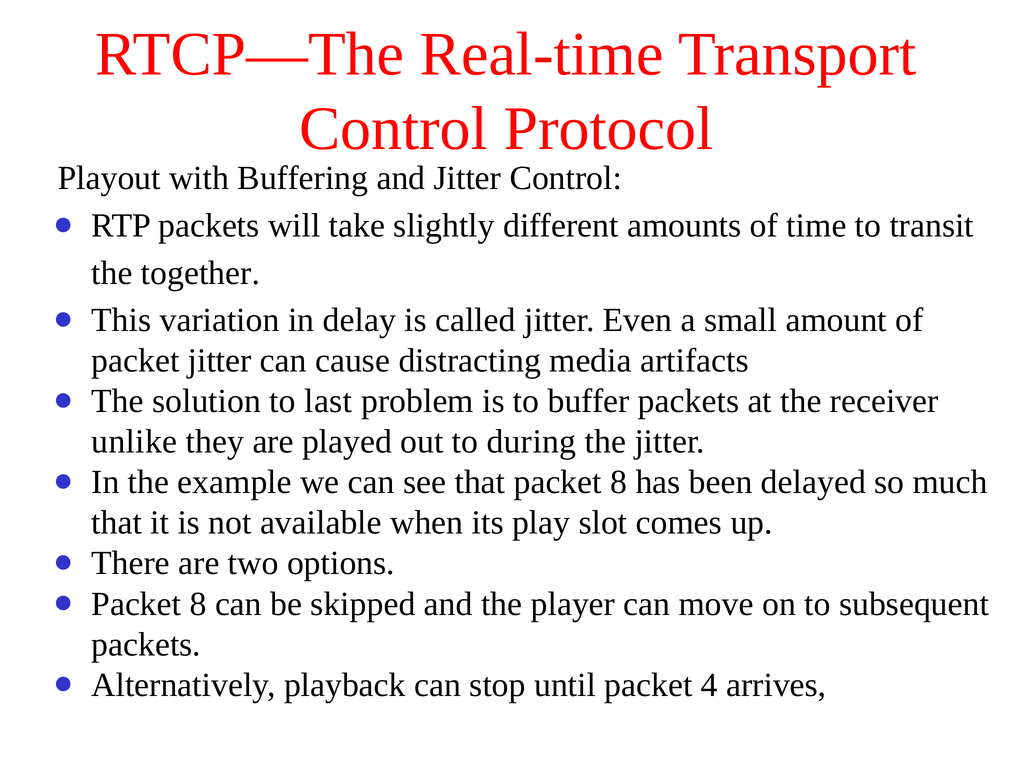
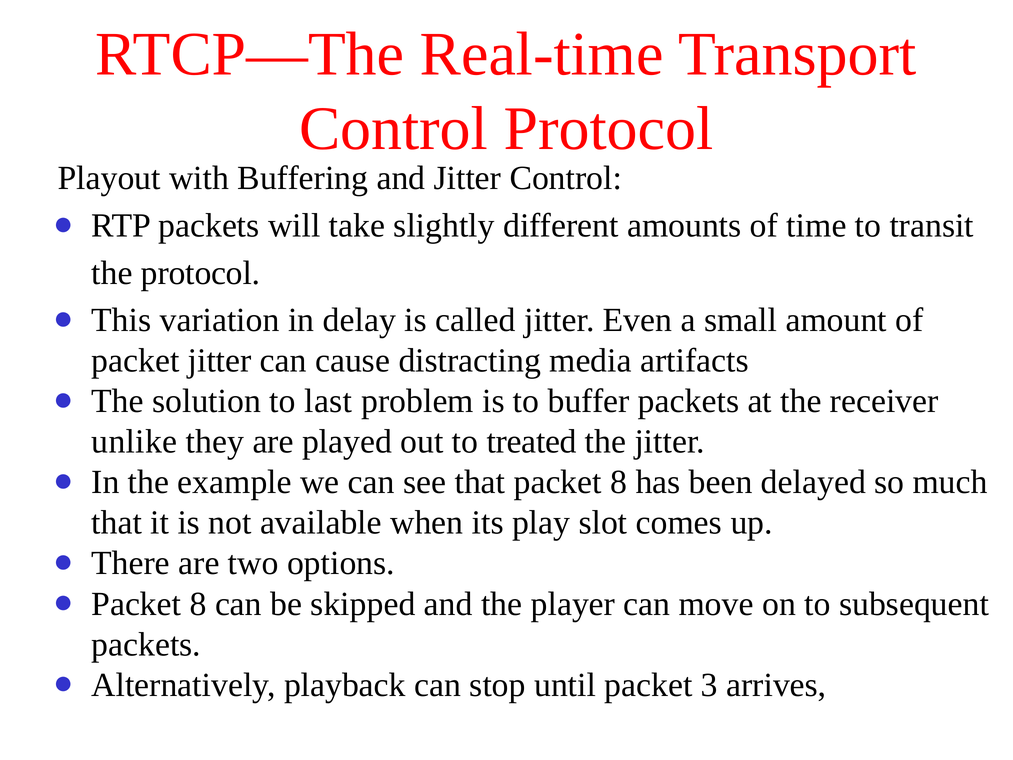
the together: together -> protocol
during: during -> treated
4: 4 -> 3
